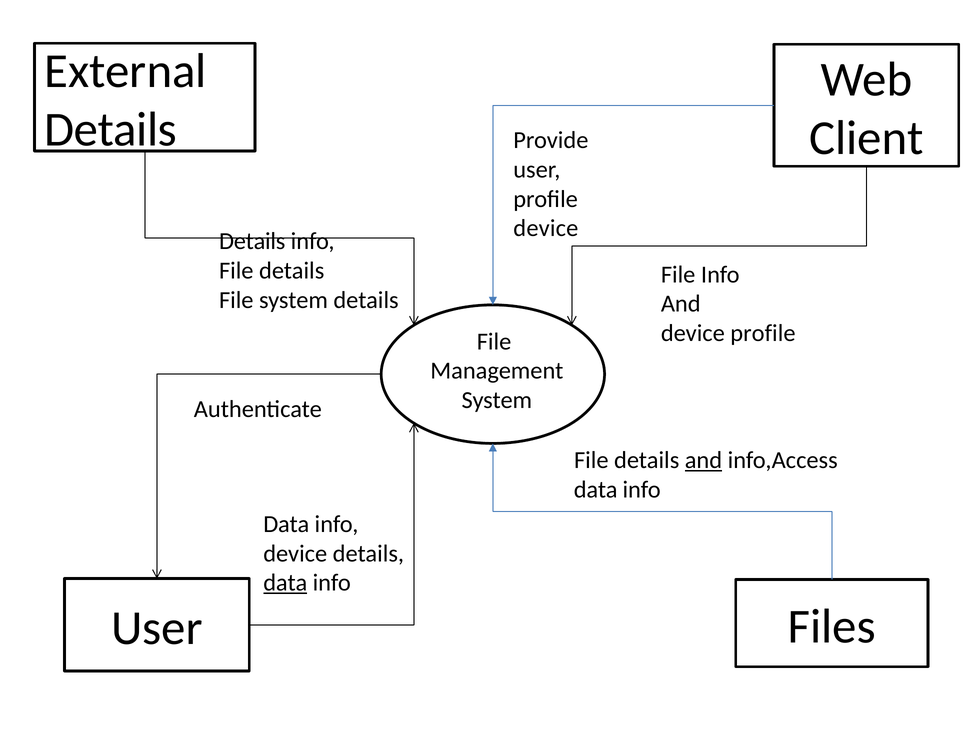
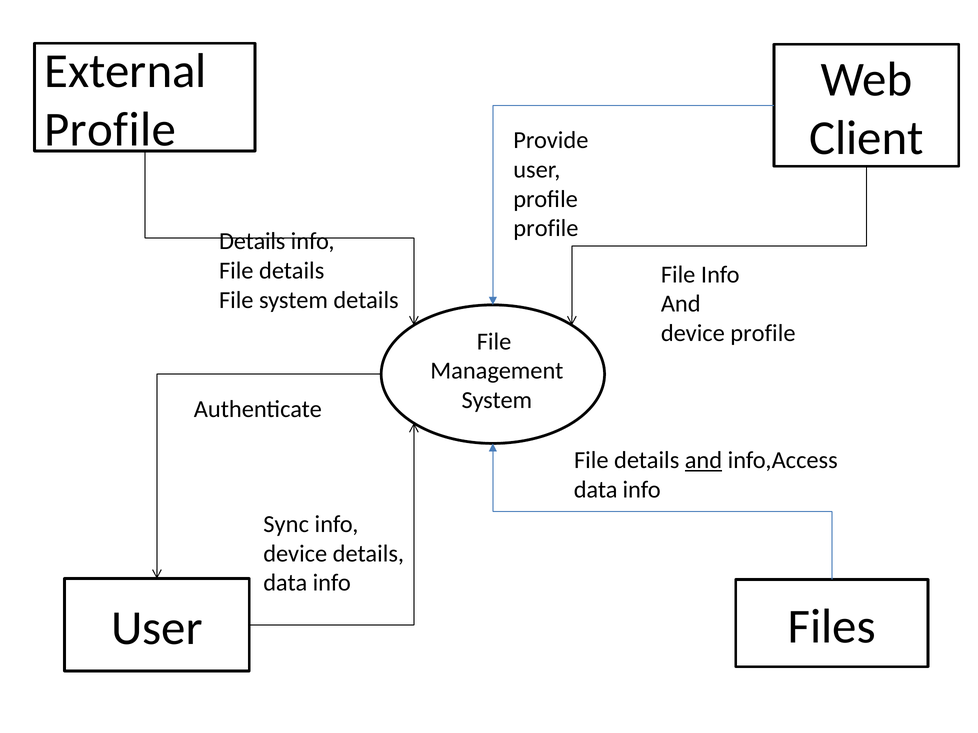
Details at (111, 130): Details -> Profile
device at (546, 229): device -> profile
Data at (286, 525): Data -> Sync
data at (285, 583) underline: present -> none
